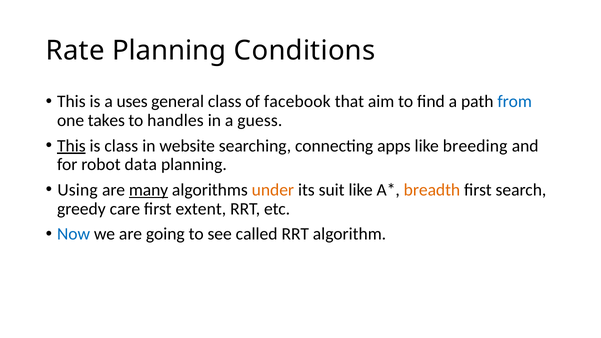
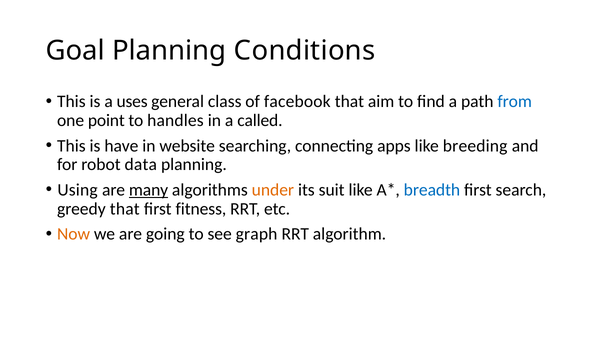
Rate: Rate -> Goal
takes: takes -> point
guess: guess -> called
This at (71, 146) underline: present -> none
is class: class -> have
breadth colour: orange -> blue
greedy care: care -> that
extent: extent -> fitness
Now colour: blue -> orange
called: called -> graph
